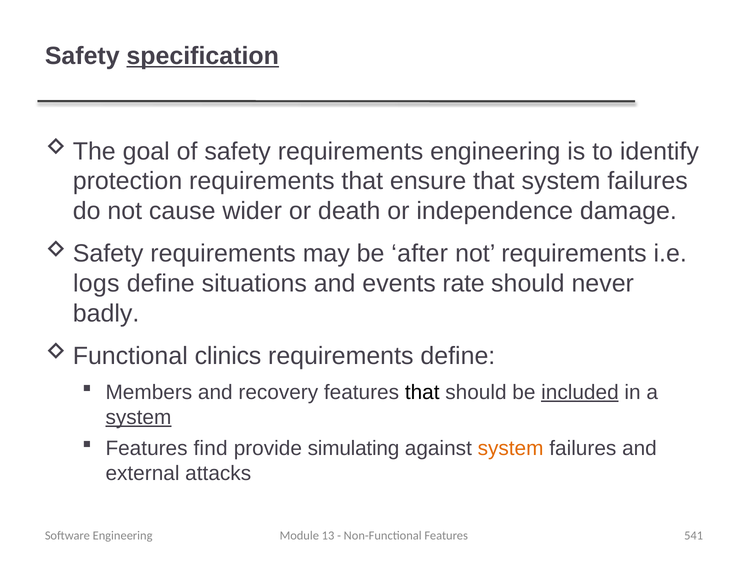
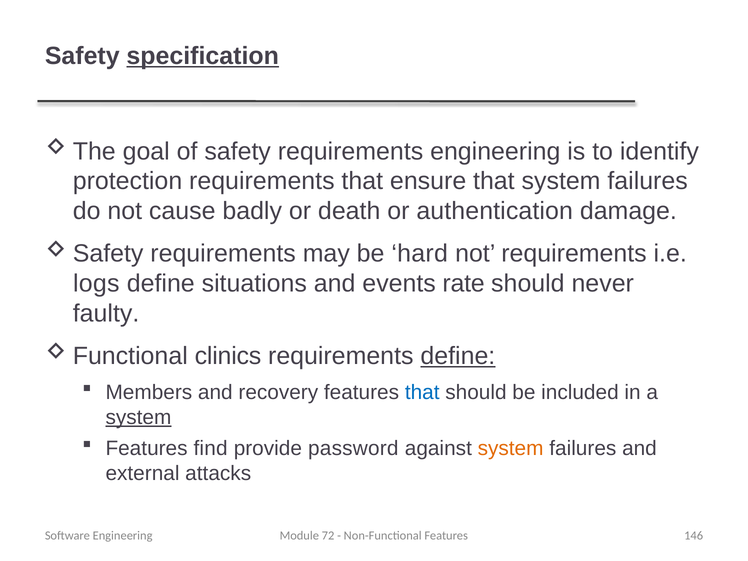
wider: wider -> badly
independence: independence -> authentication
after: after -> hard
badly: badly -> faulty
define at (458, 356) underline: none -> present
that at (422, 392) colour: black -> blue
included underline: present -> none
simulating: simulating -> password
13: 13 -> 72
541: 541 -> 146
